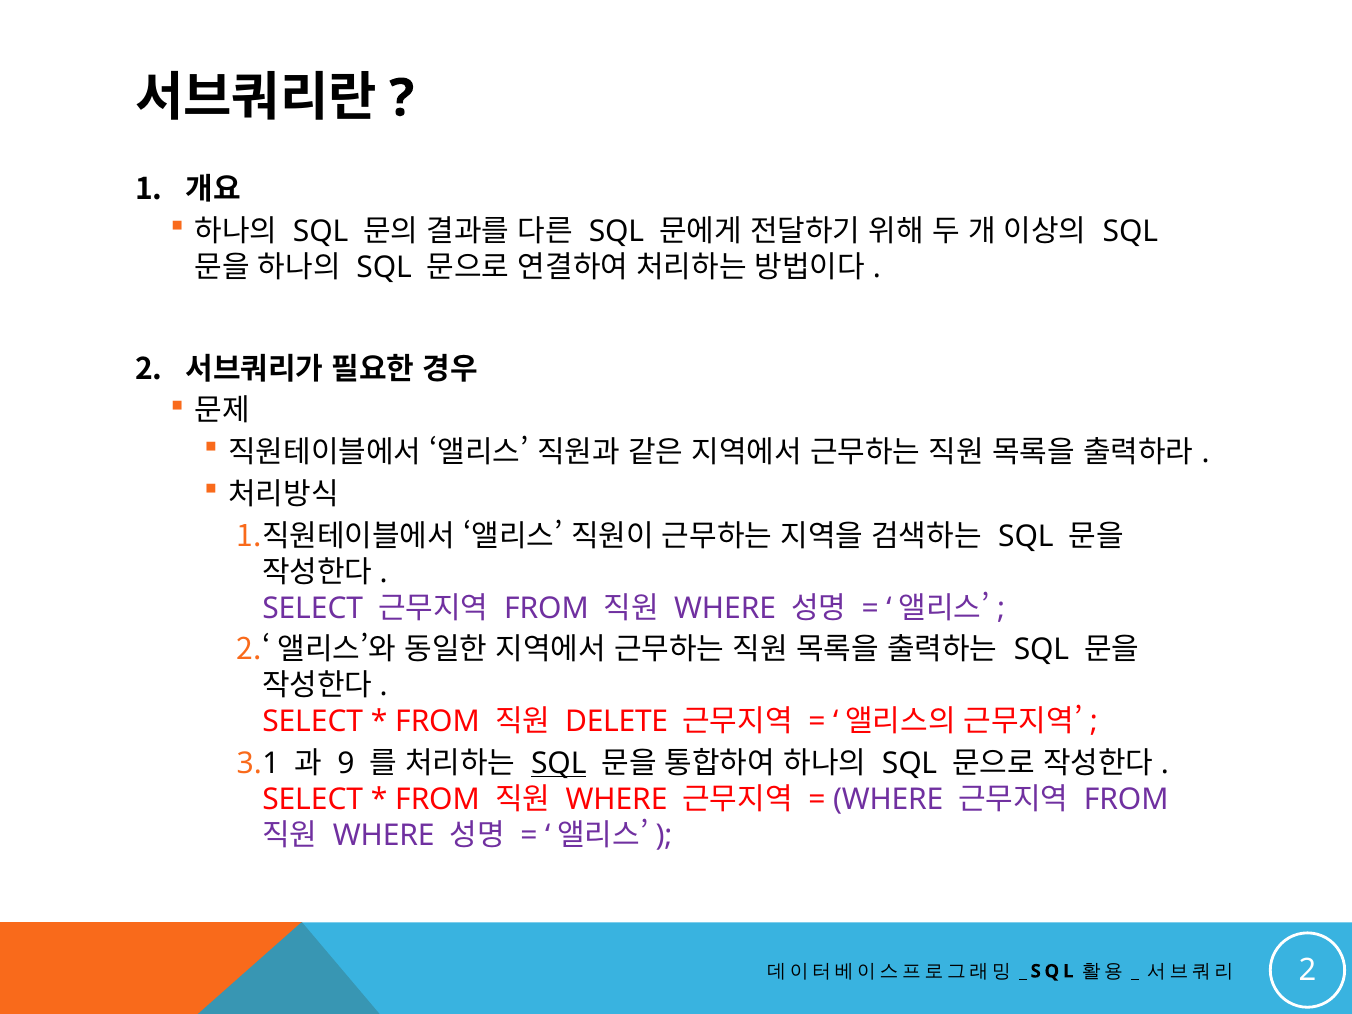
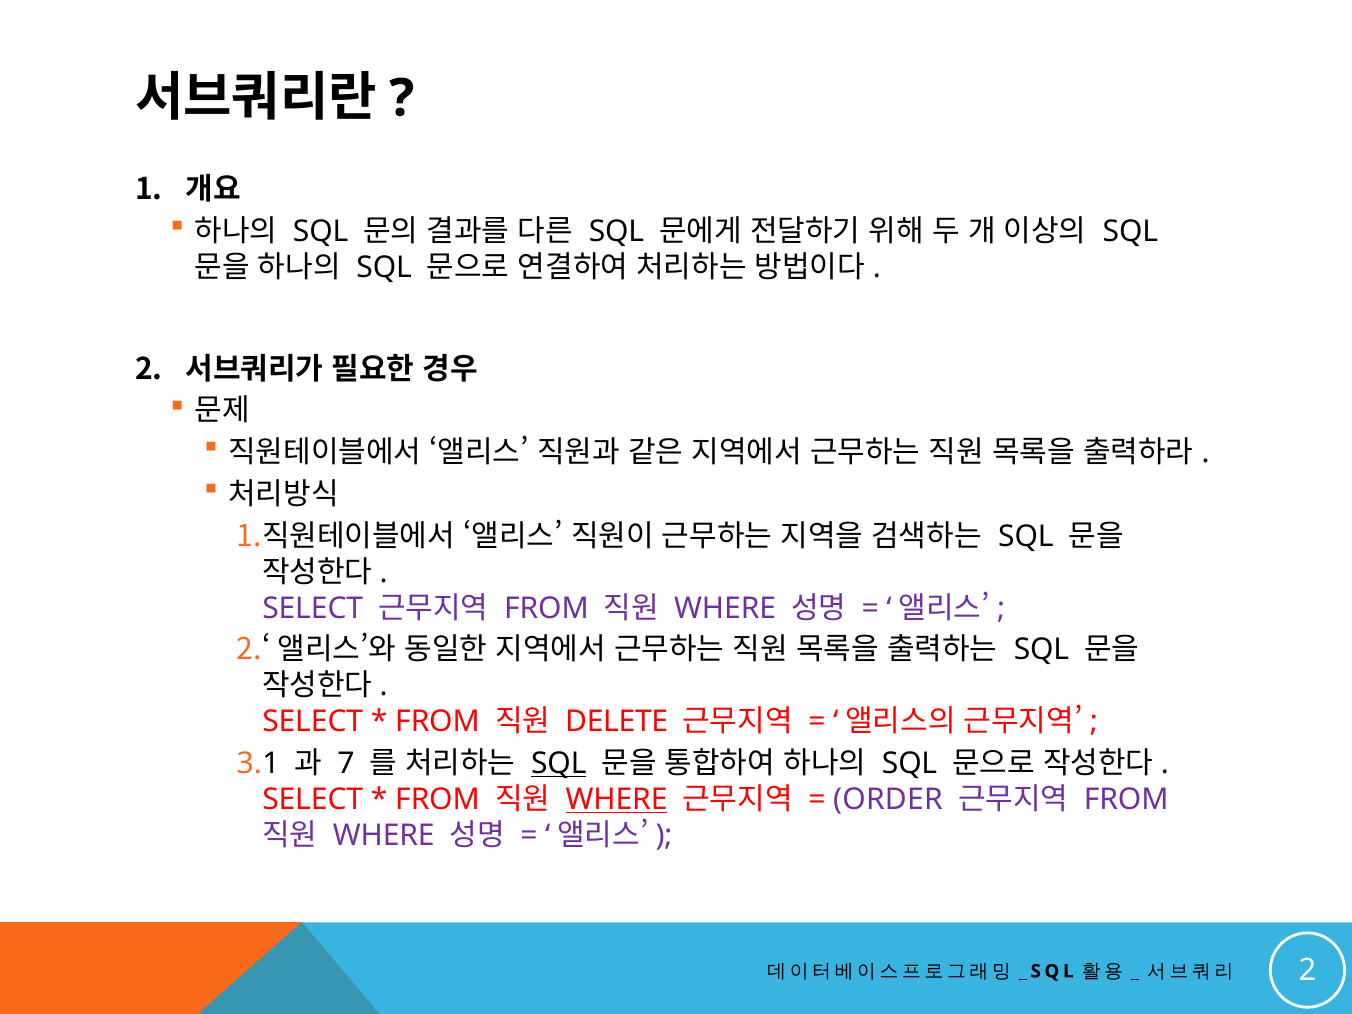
9: 9 -> 7
WHERE at (617, 800) underline: none -> present
WHERE at (888, 800): WHERE -> ORDER
